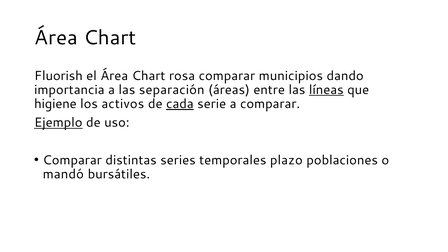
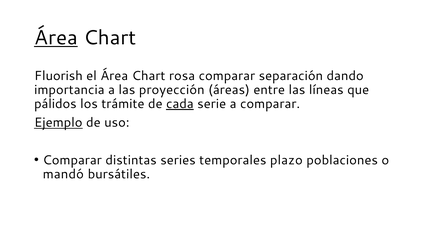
Área at (56, 38) underline: none -> present
municipios: municipios -> separación
separación: separación -> proyección
líneas underline: present -> none
higiene: higiene -> pálidos
activos: activos -> trámite
